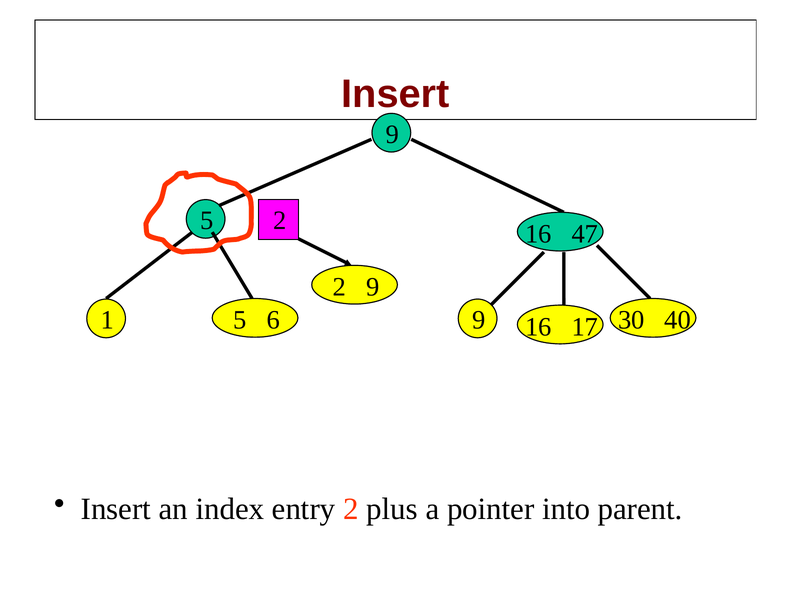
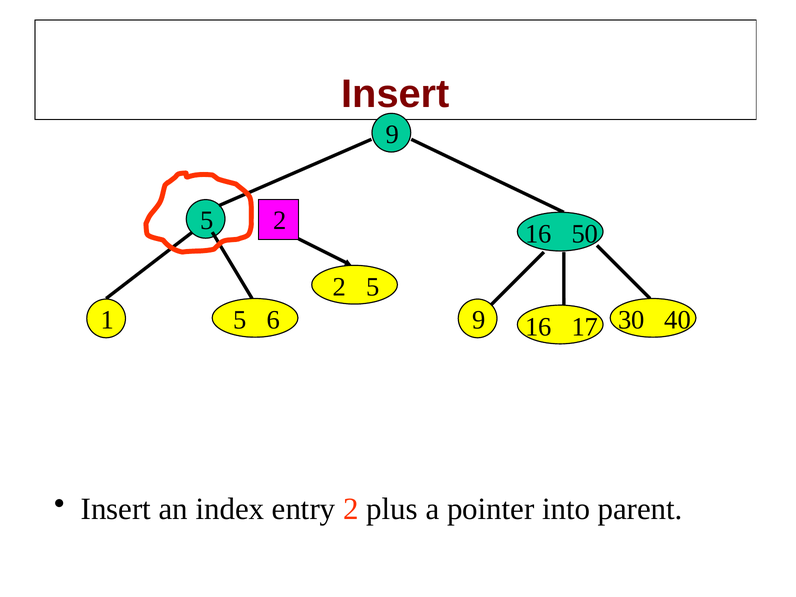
47: 47 -> 50
2 9: 9 -> 5
